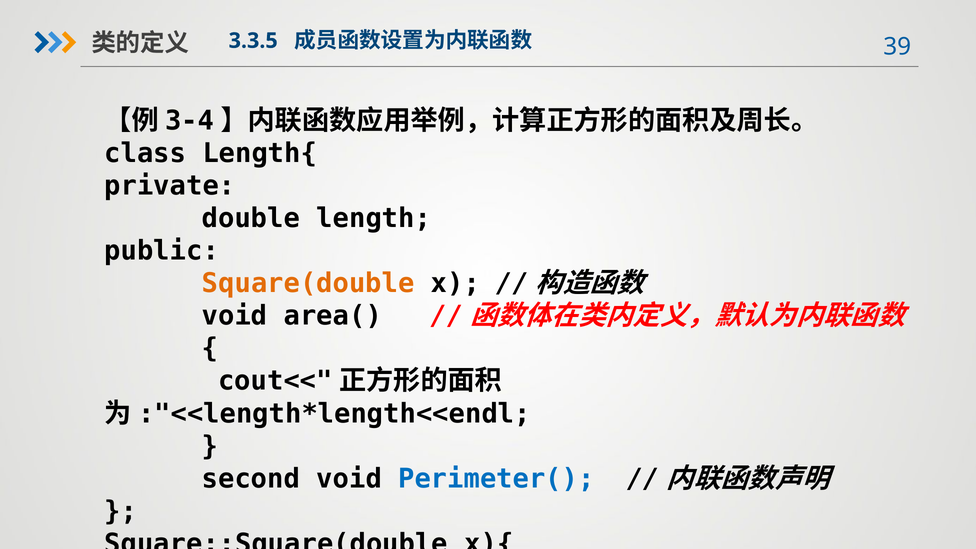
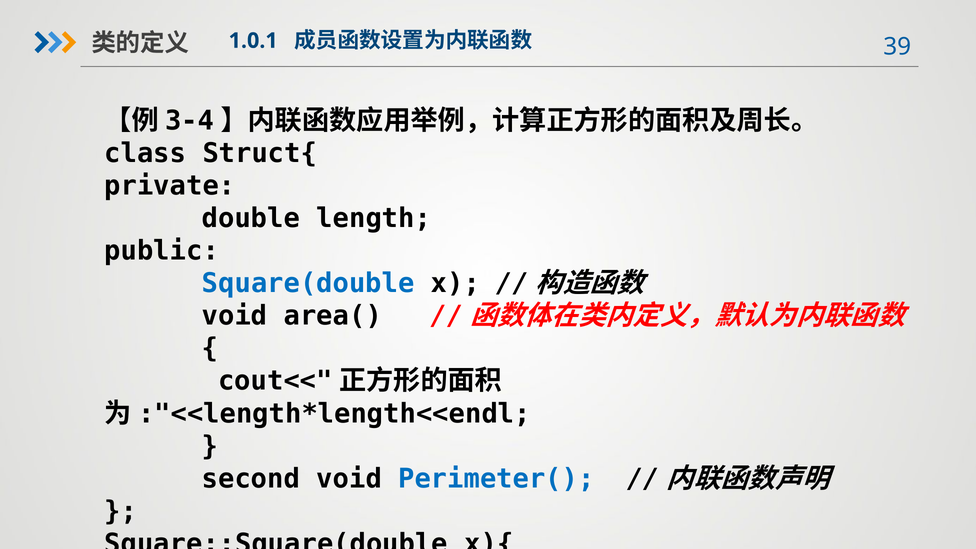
3.3.5: 3.3.5 -> 1.0.1
Length{: Length{ -> Struct{
Square(double colour: orange -> blue
